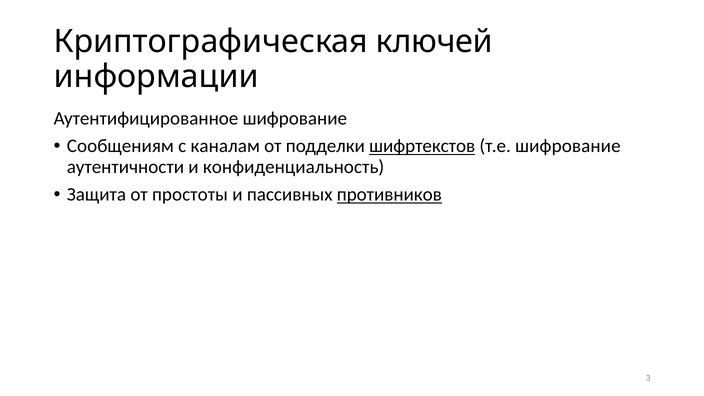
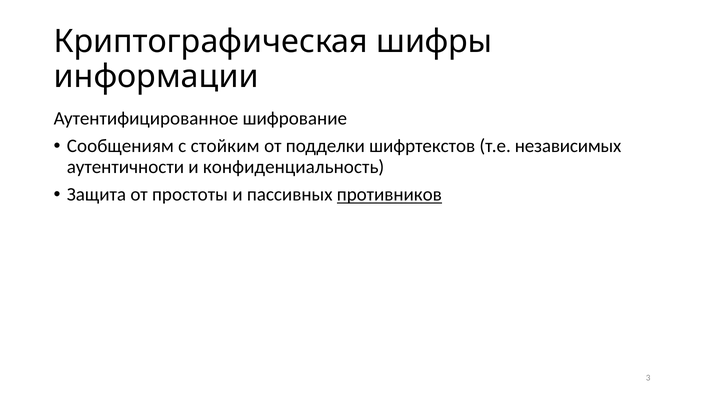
ключей: ключей -> шифры
каналам: каналам -> стойким
шифртекстов underline: present -> none
т.е шифрование: шифрование -> независимых
